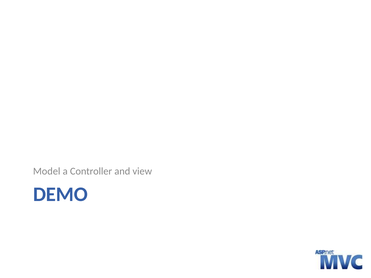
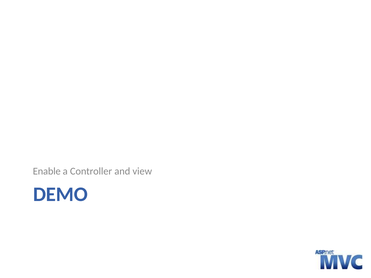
Model: Model -> Enable
